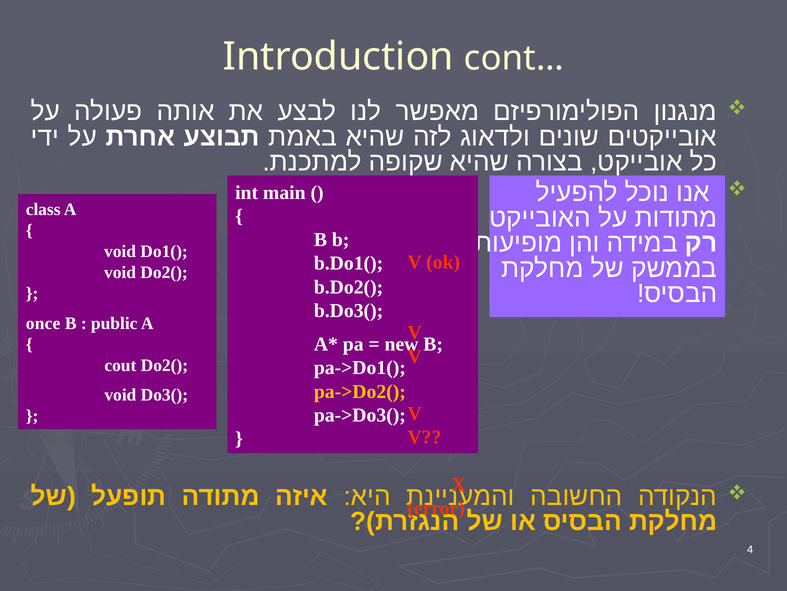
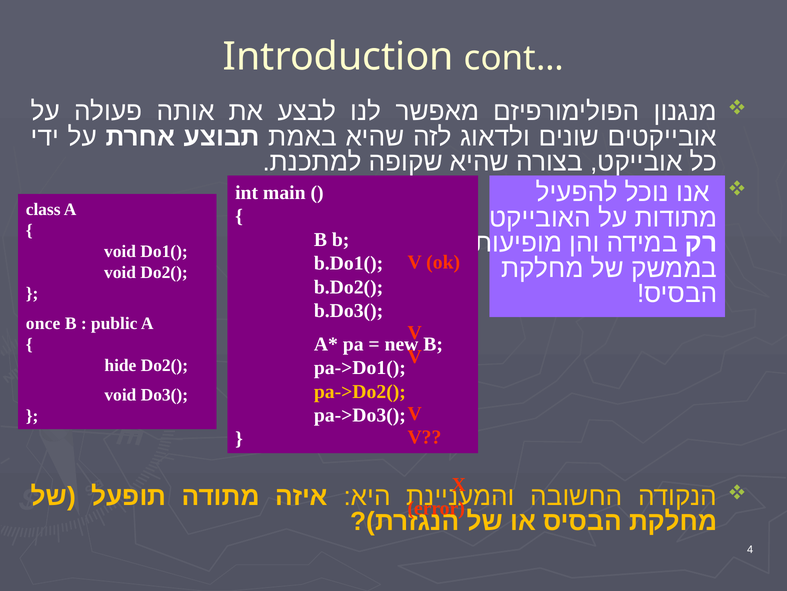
cout: cout -> hide
